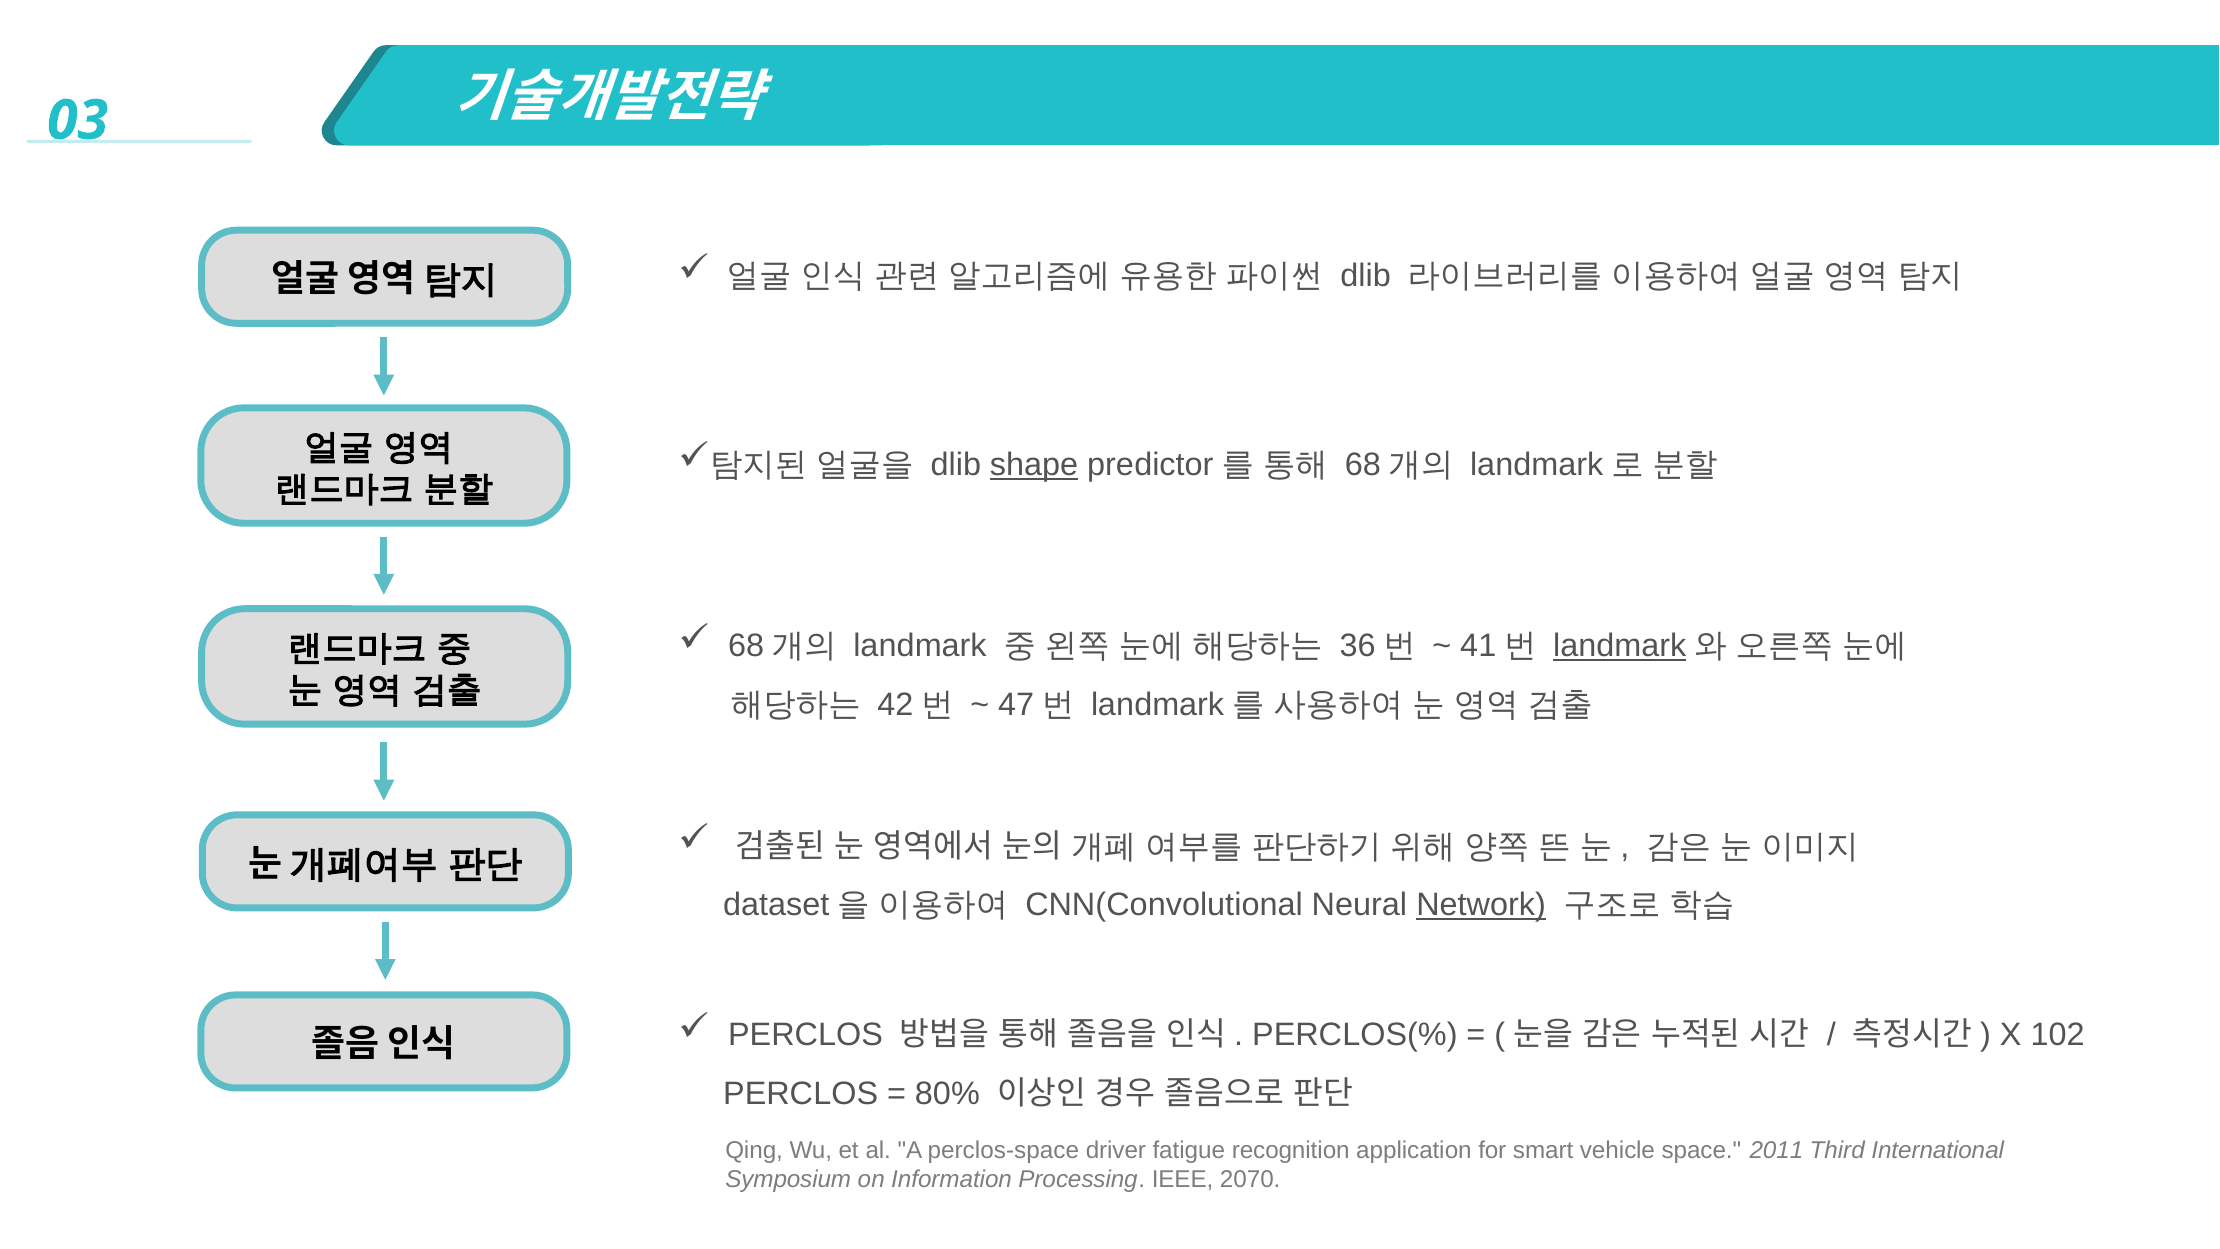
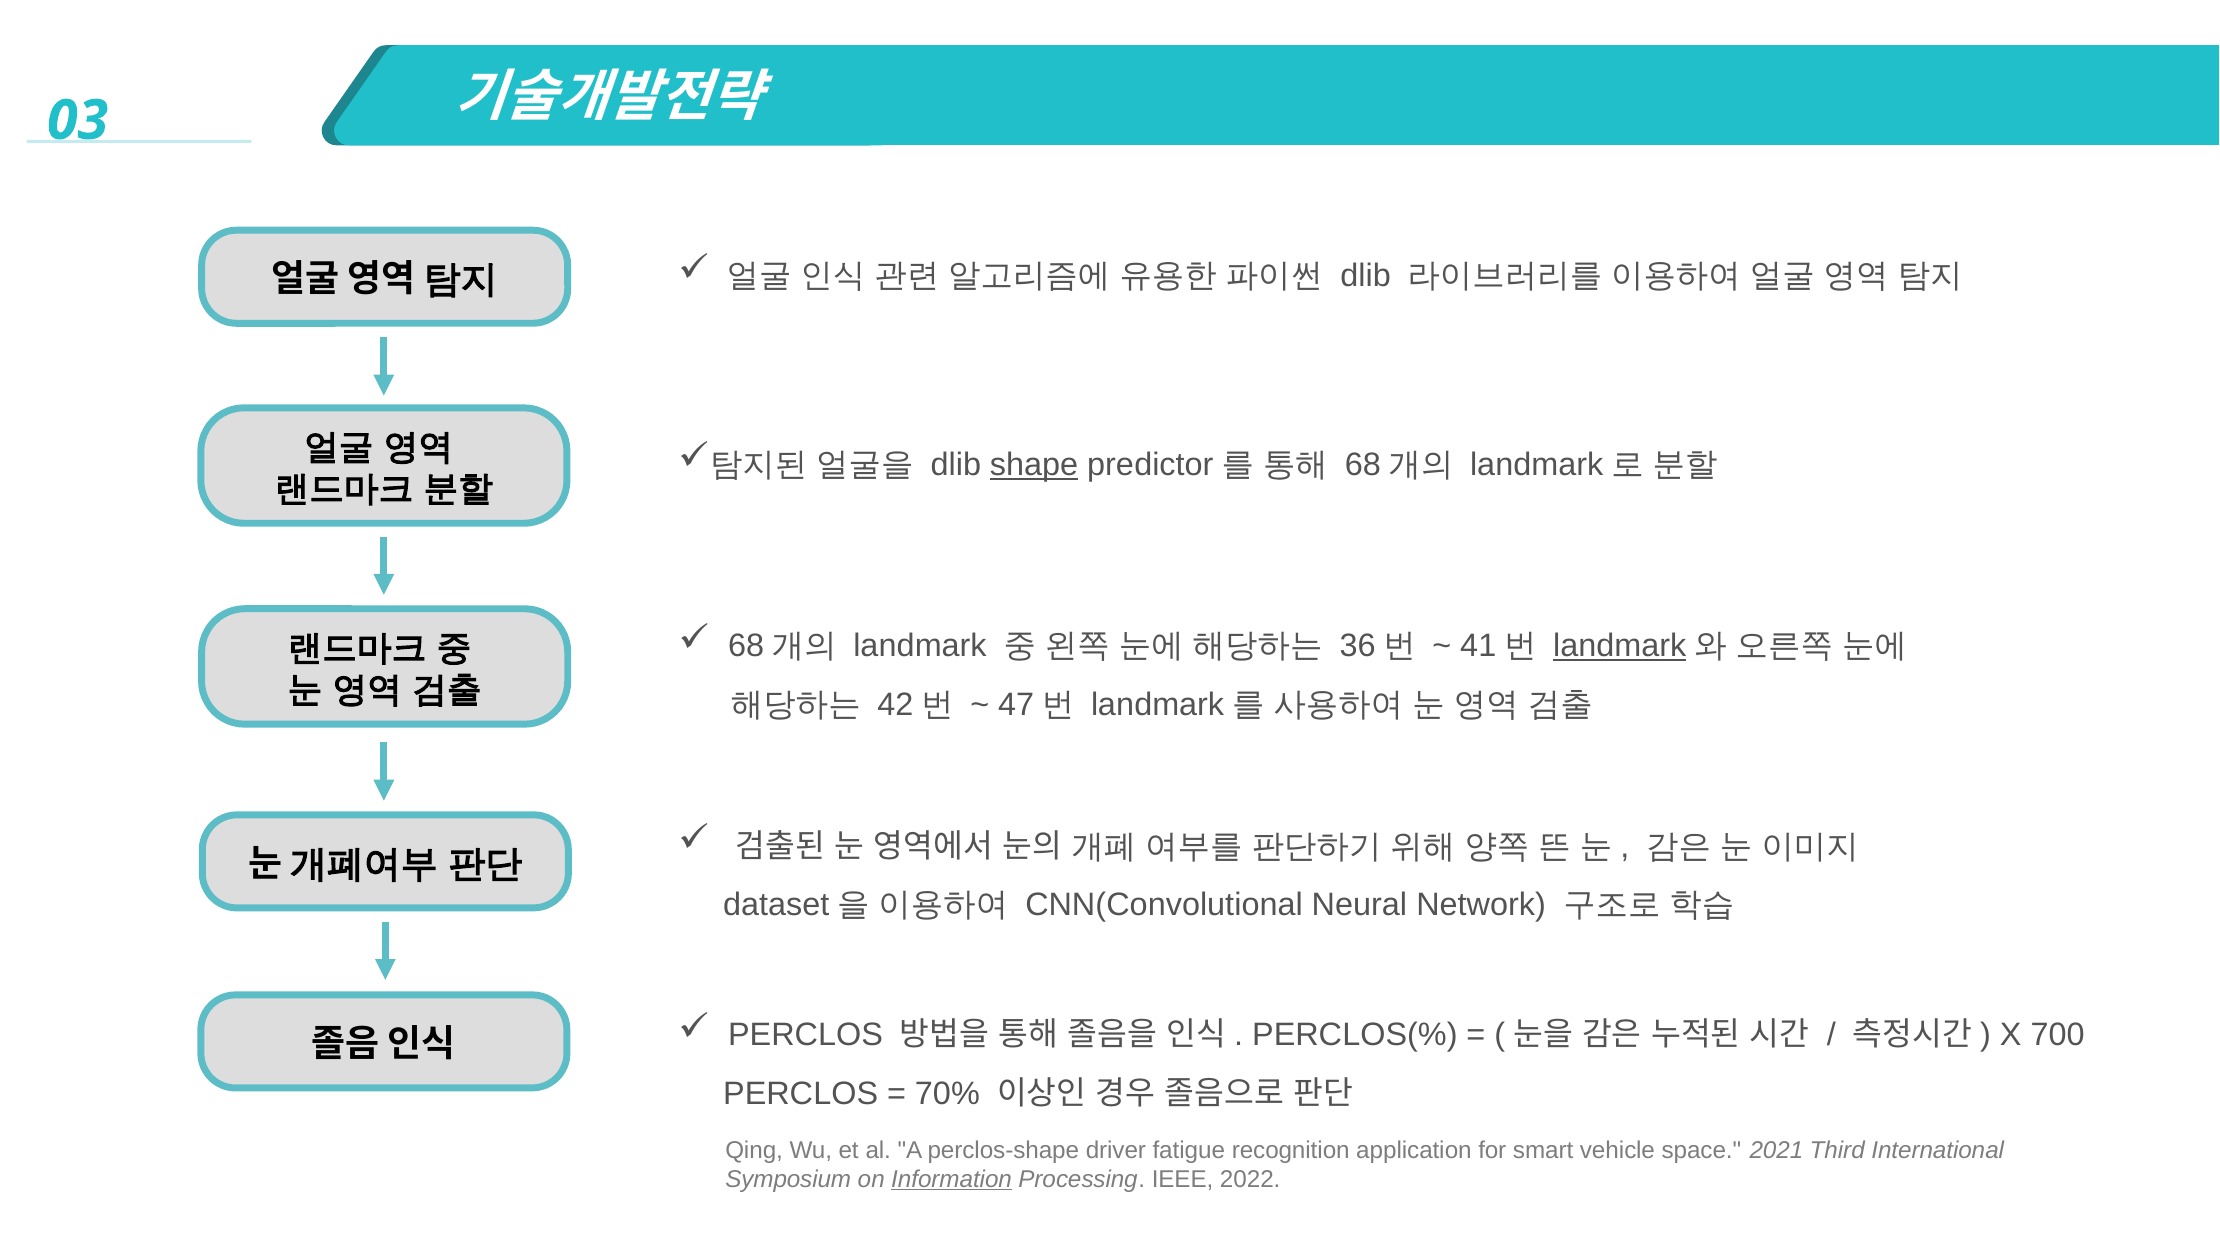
Network underline: present -> none
102: 102 -> 700
80%: 80% -> 70%
perclos-space: perclos-space -> perclos-shape
2011: 2011 -> 2021
Information underline: none -> present
2070: 2070 -> 2022
